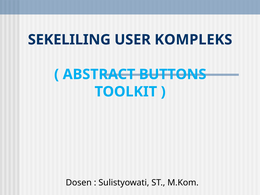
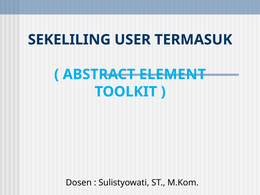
KOMPLEKS: KOMPLEKS -> TERMASUK
BUTTONS: BUTTONS -> ELEMENT
